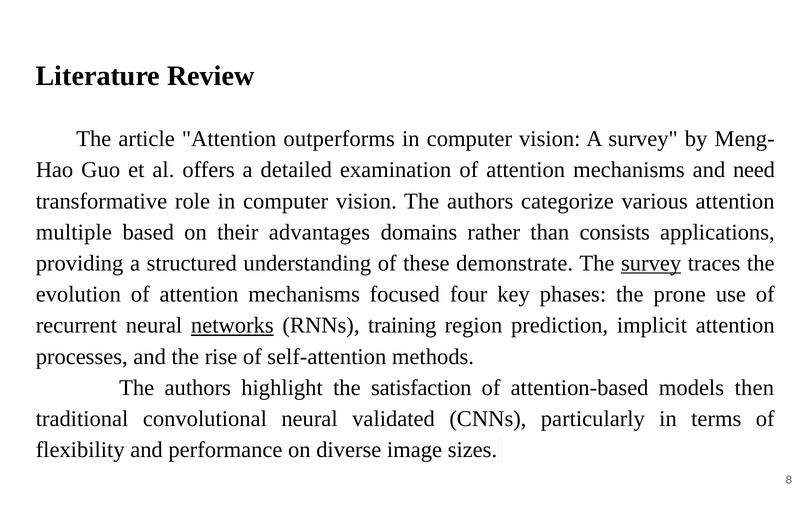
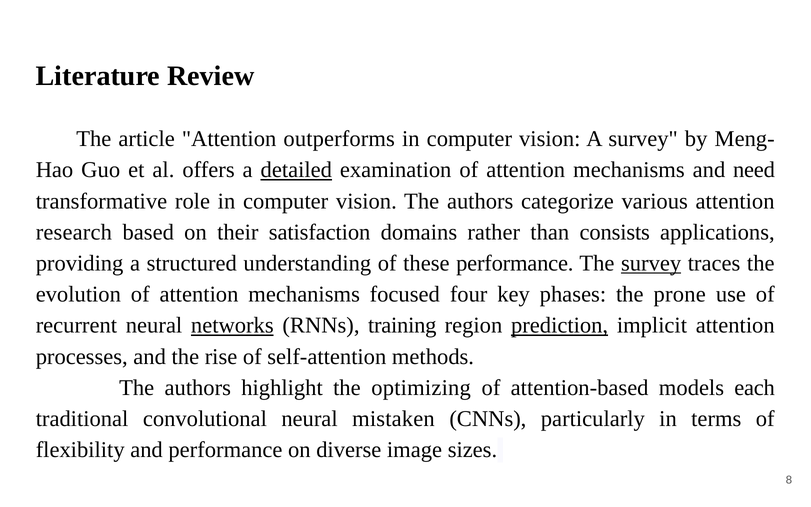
detailed underline: none -> present
multiple: multiple -> research
advantages: advantages -> satisfaction
these demonstrate: demonstrate -> performance
prediction underline: none -> present
satisfaction: satisfaction -> optimizing
then: then -> each
validated: validated -> mistaken
